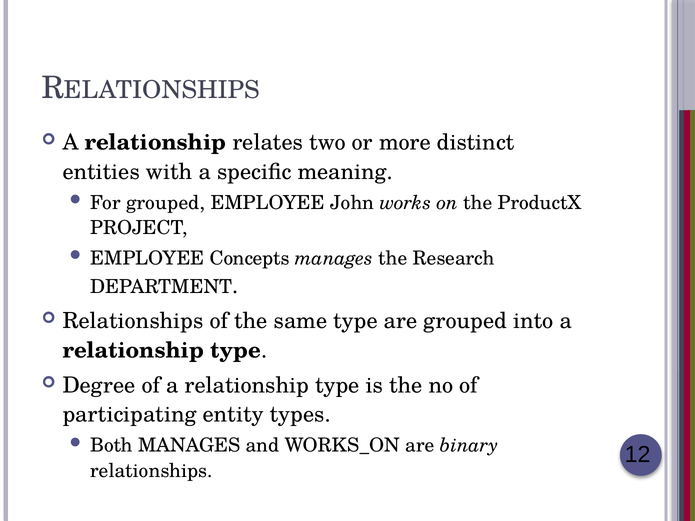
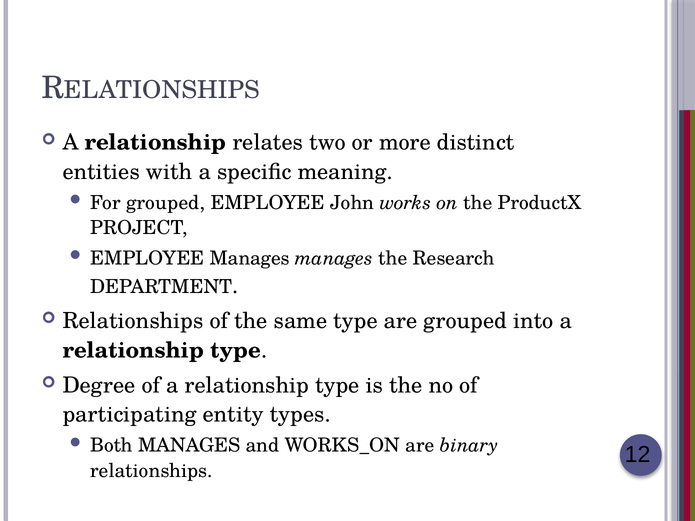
EMPLOYEE Concepts: Concepts -> Manages
